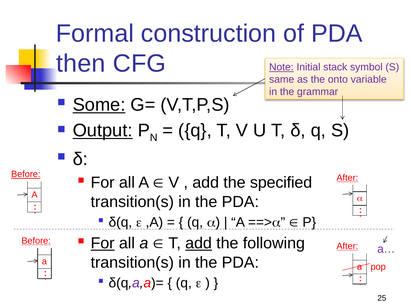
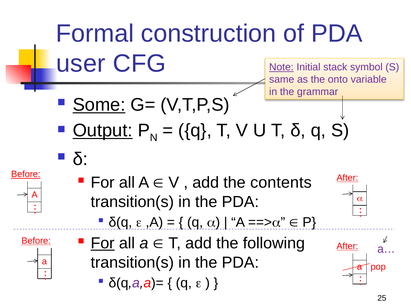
then: then -> user
specified: specified -> contents
add at (199, 244) underline: present -> none
